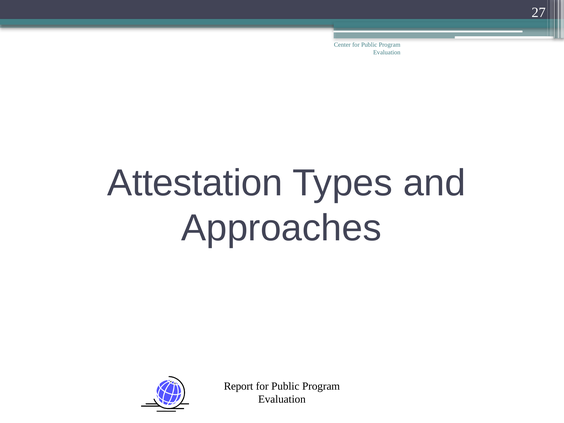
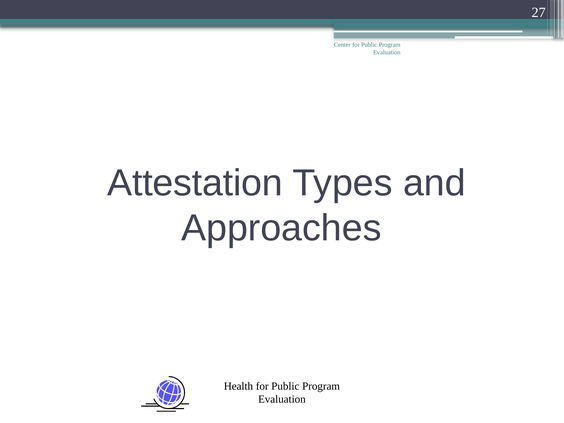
Report: Report -> Health
